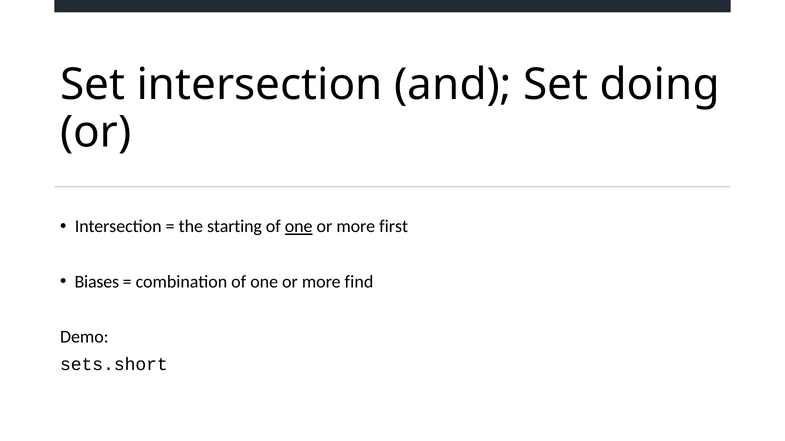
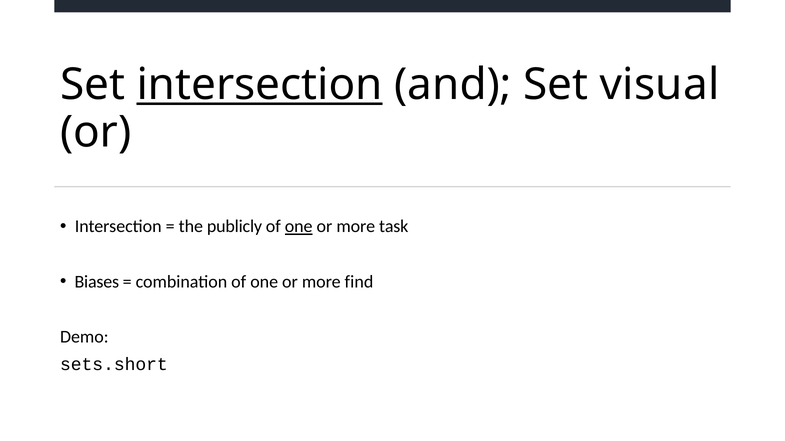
intersection at (260, 85) underline: none -> present
doing: doing -> visual
starting: starting -> publicly
first: first -> task
